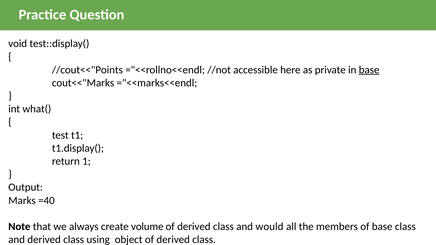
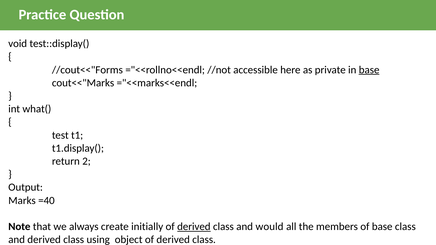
//cout<<"Points: //cout<<"Points -> //cout<<"Forms
1: 1 -> 2
volume: volume -> initially
derived at (194, 227) underline: none -> present
